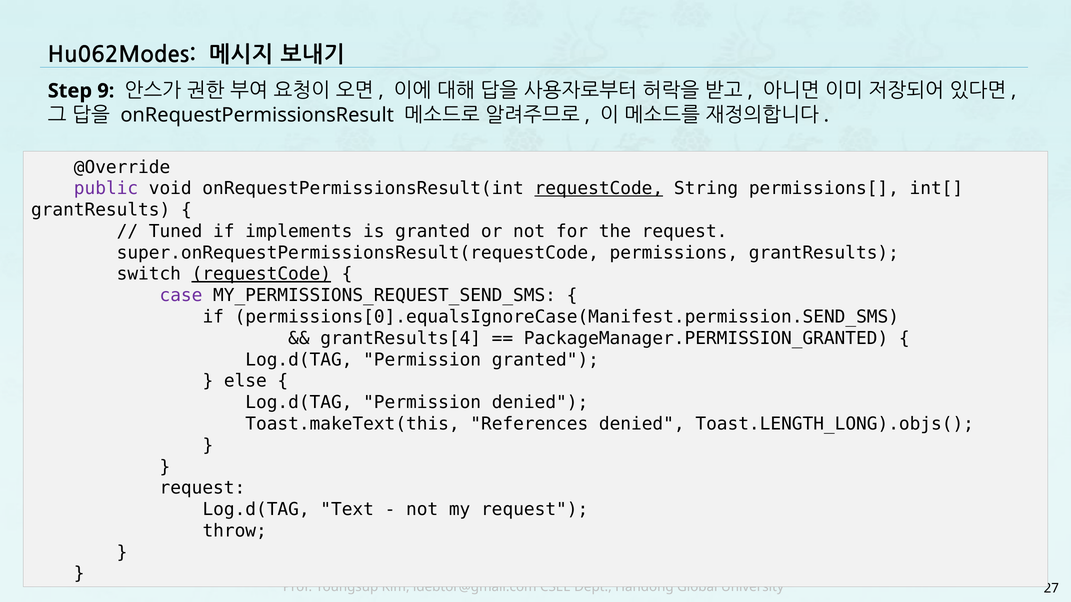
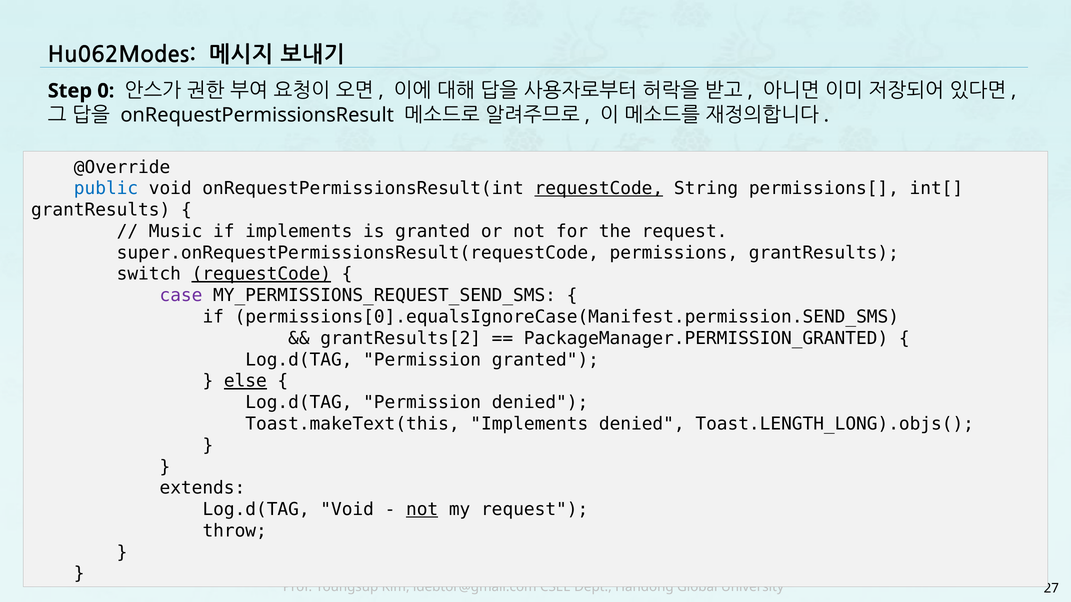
9: 9 -> 0
public colour: purple -> blue
Tuned: Tuned -> Music
grantResults[4: grantResults[4 -> grantResults[2
else underline: none -> present
Toast.makeText(this References: References -> Implements
request at (202, 488): request -> extends
Log.d(TAG Text: Text -> Void
not at (422, 510) underline: none -> present
